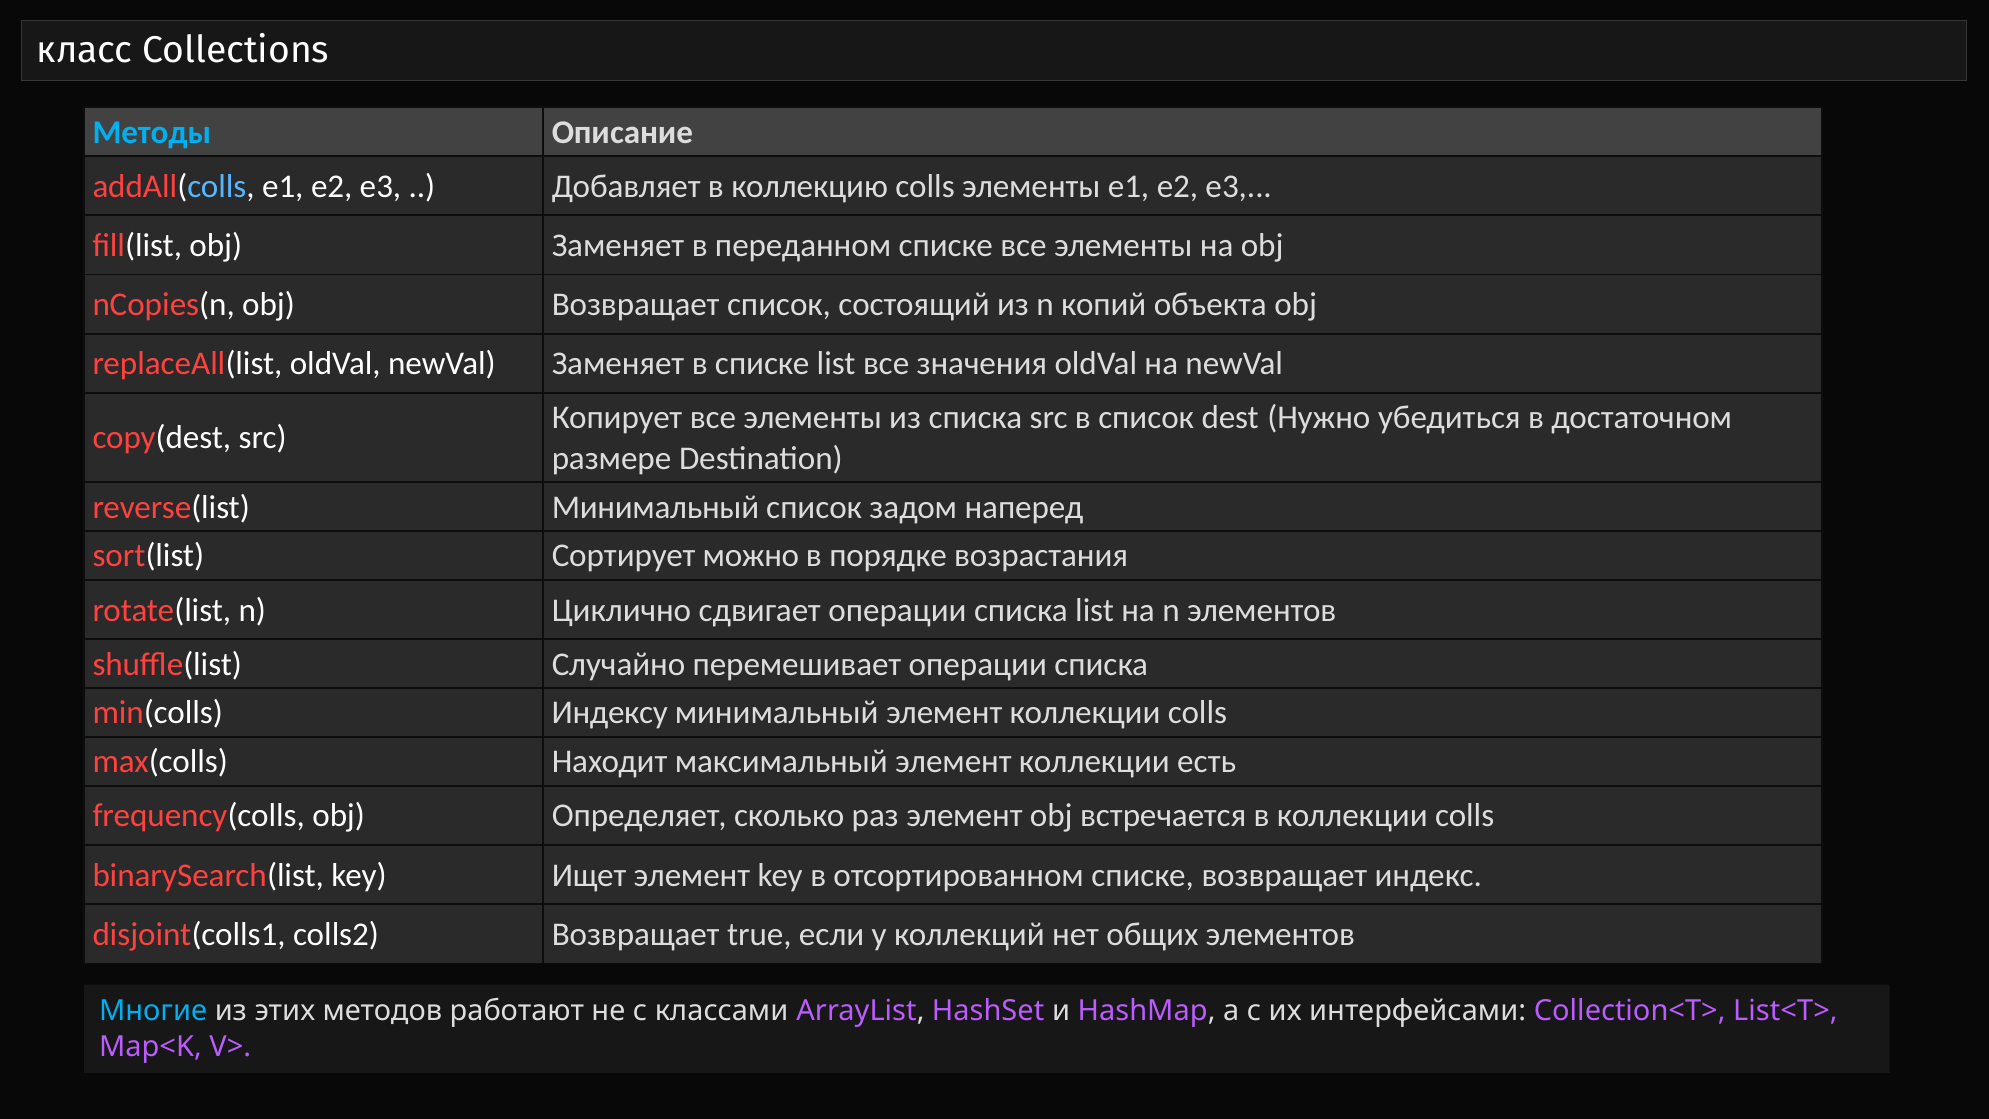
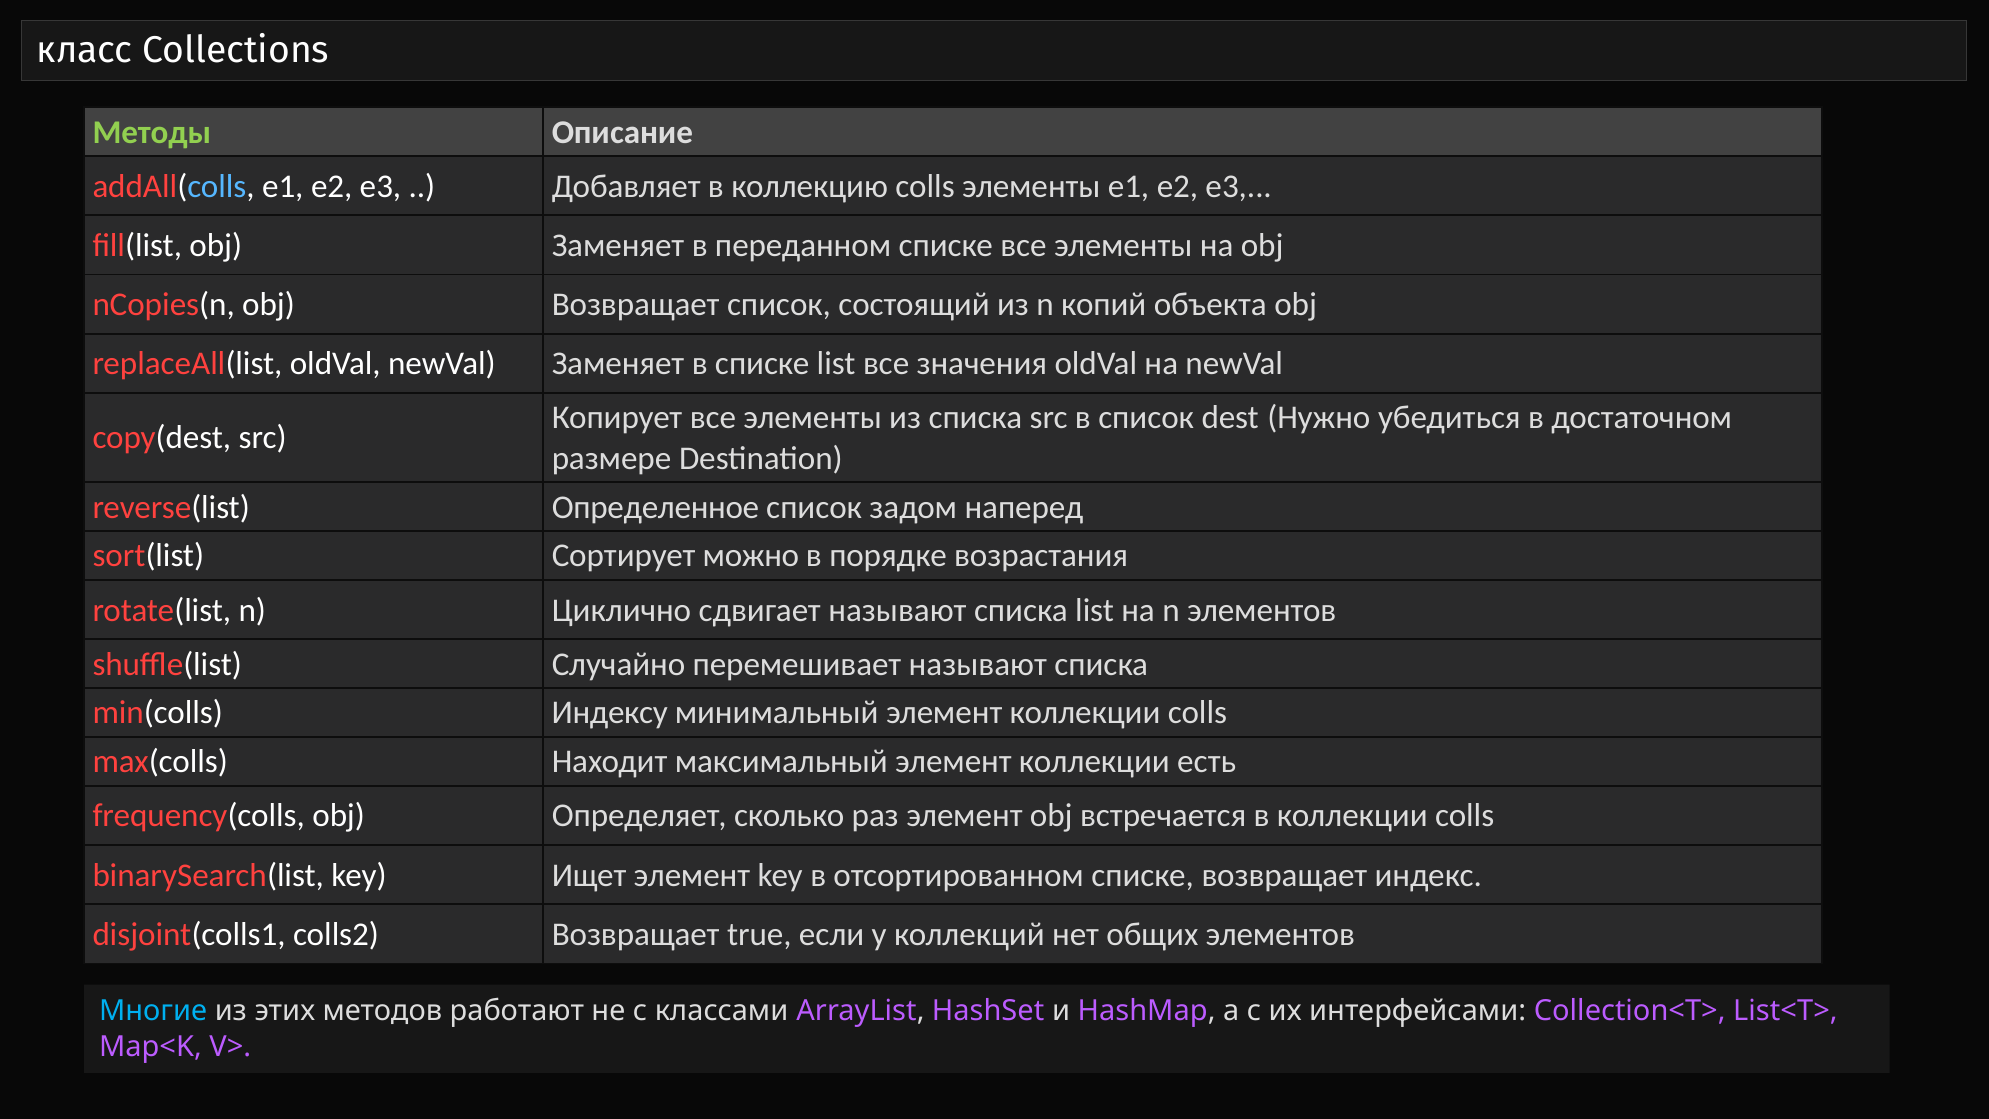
Методы colour: light blue -> light green
reverse(list Минимальный: Минимальный -> Определенное
сдвигает операции: операции -> называют
перемешивает операции: операции -> называют
